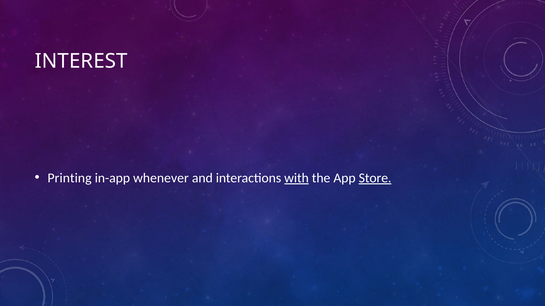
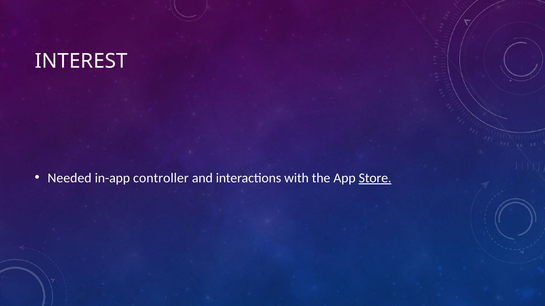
Printing: Printing -> Needed
whenever: whenever -> controller
with underline: present -> none
